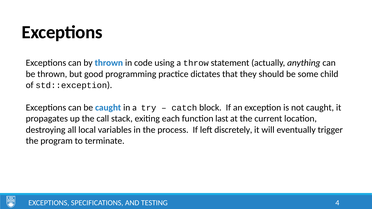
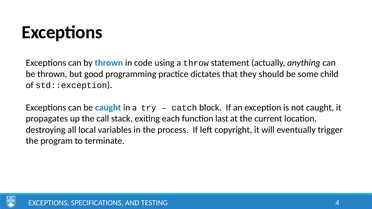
discretely: discretely -> copyright
